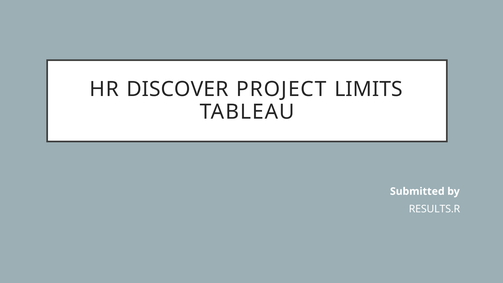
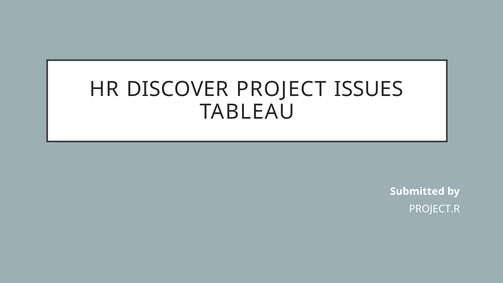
LIMITS: LIMITS -> ISSUES
RESULTS.R: RESULTS.R -> PROJECT.R
